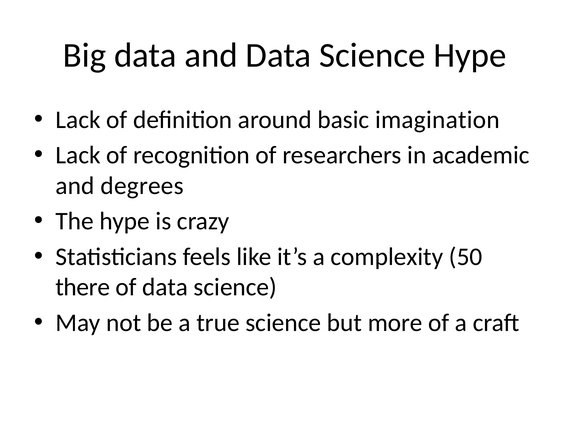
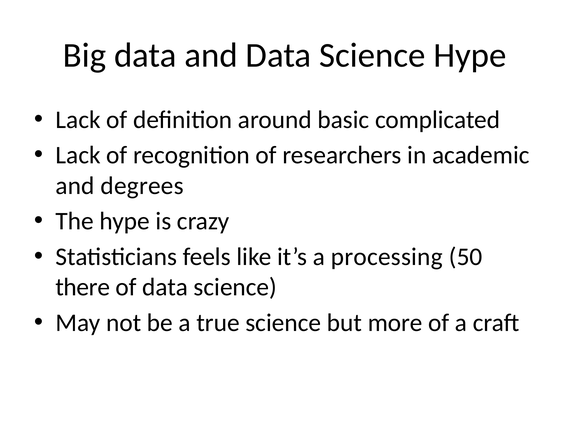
imagination: imagination -> complicated
complexity: complexity -> processing
